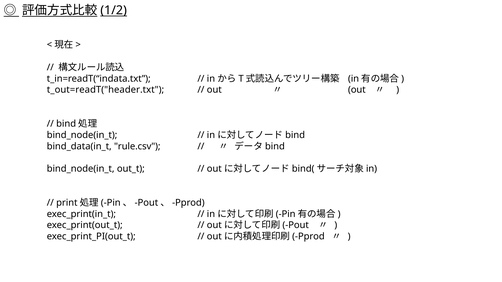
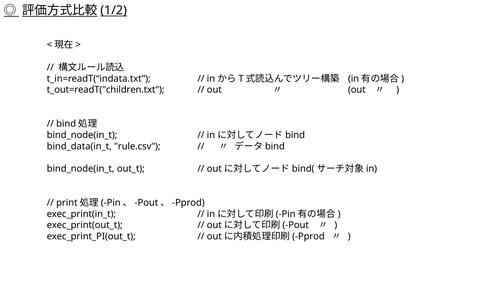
t_out=readT("header.txt: t_out=readT("header.txt -> t_out=readT("children.txt
